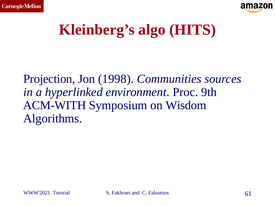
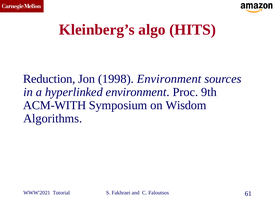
Projection: Projection -> Reduction
1998 Communities: Communities -> Environment
